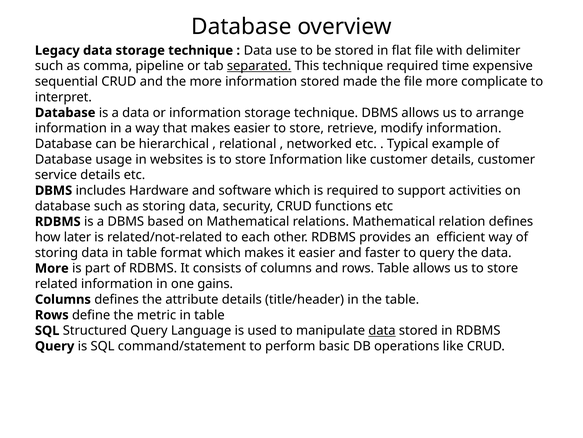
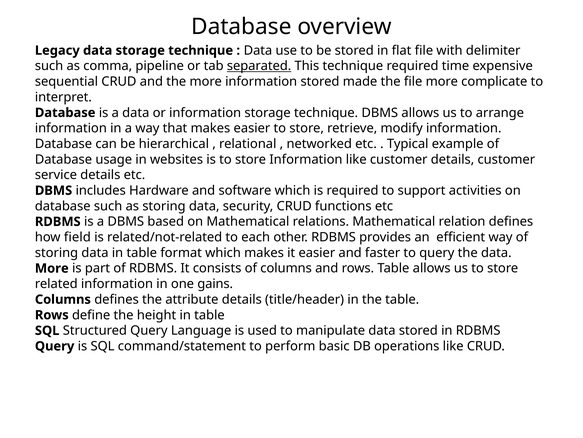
later: later -> field
metric: metric -> height
data at (382, 330) underline: present -> none
